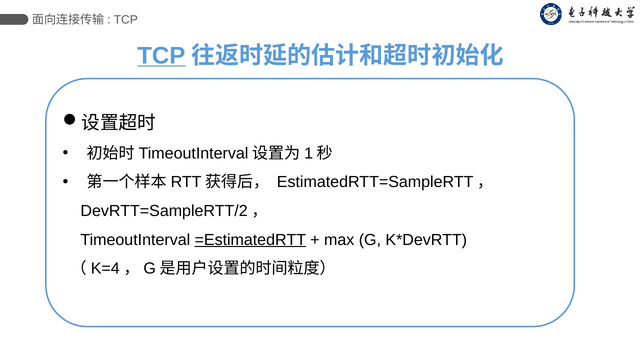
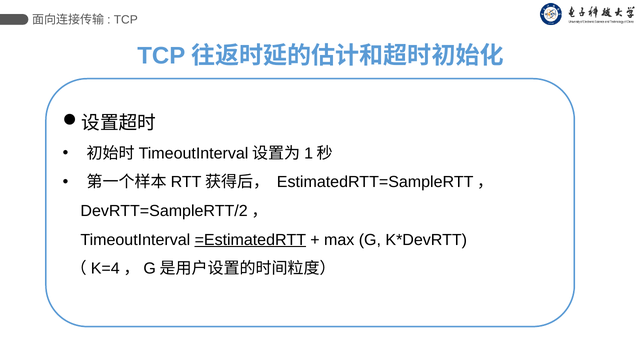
TCP at (161, 56) underline: present -> none
